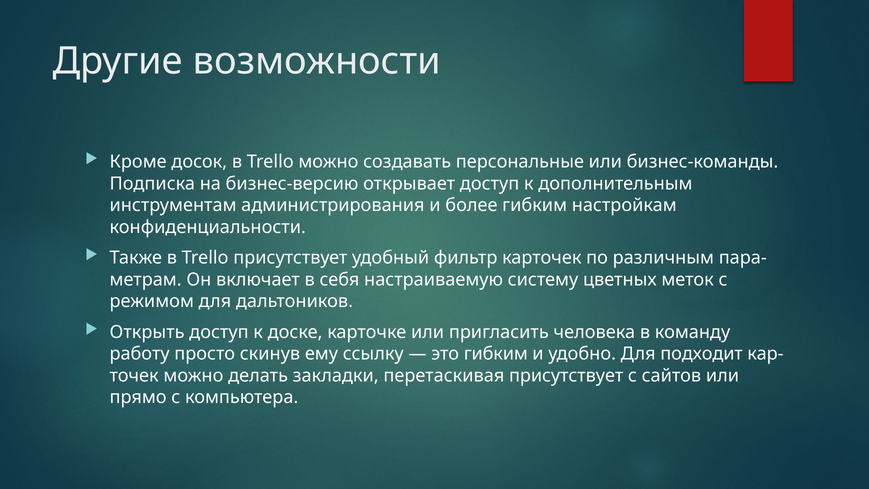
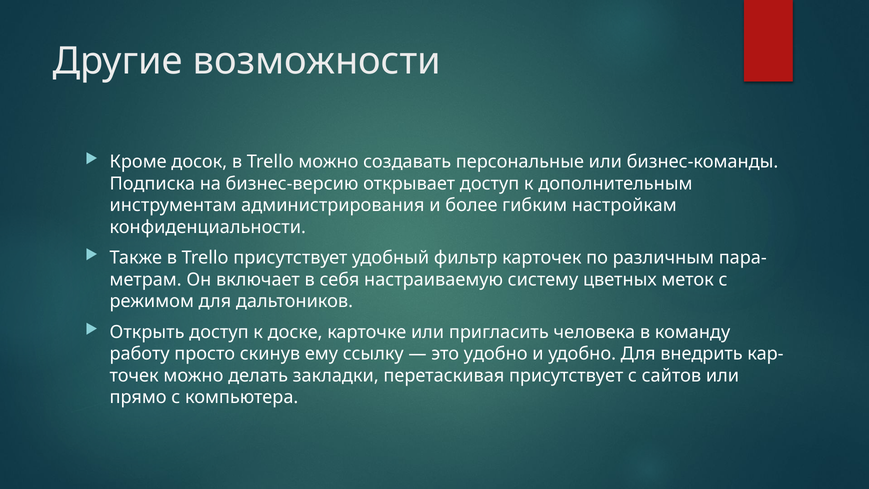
это гибким: гибким -> удобно
подходит: подходит -> внедрить
